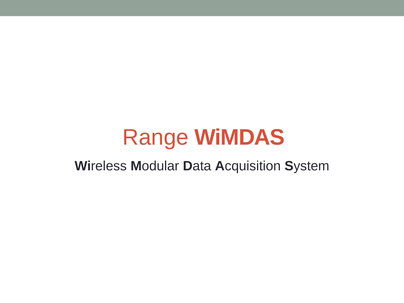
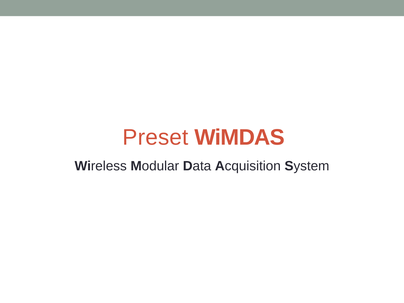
Range: Range -> Preset
